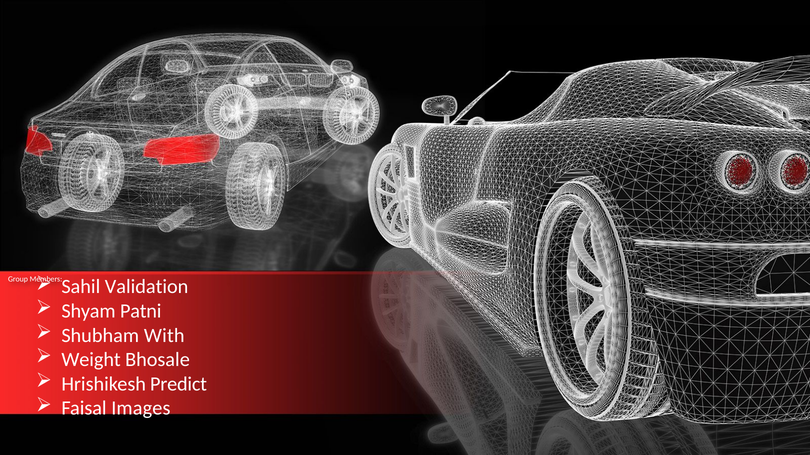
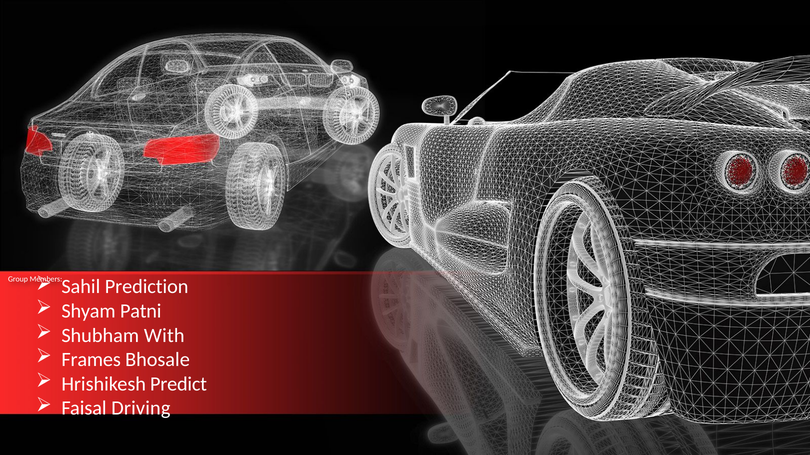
Validation: Validation -> Prediction
Weight: Weight -> Frames
Images: Images -> Driving
